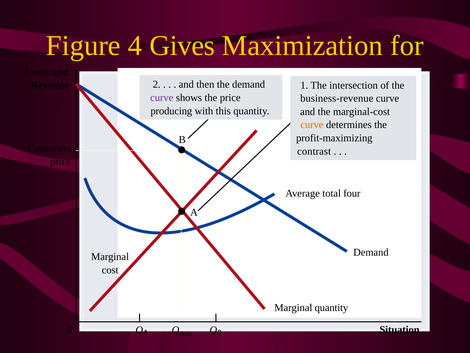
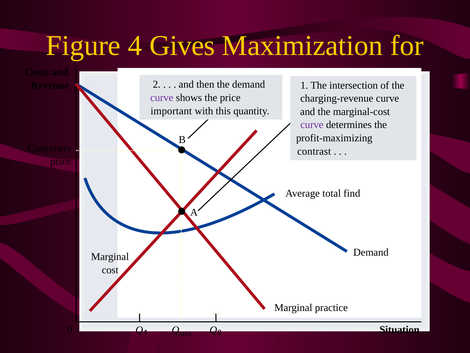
business-revenue: business-revenue -> charging-revenue
producing: producing -> important
curve at (312, 125) colour: orange -> purple
four: four -> find
Marginal quantity: quantity -> practice
